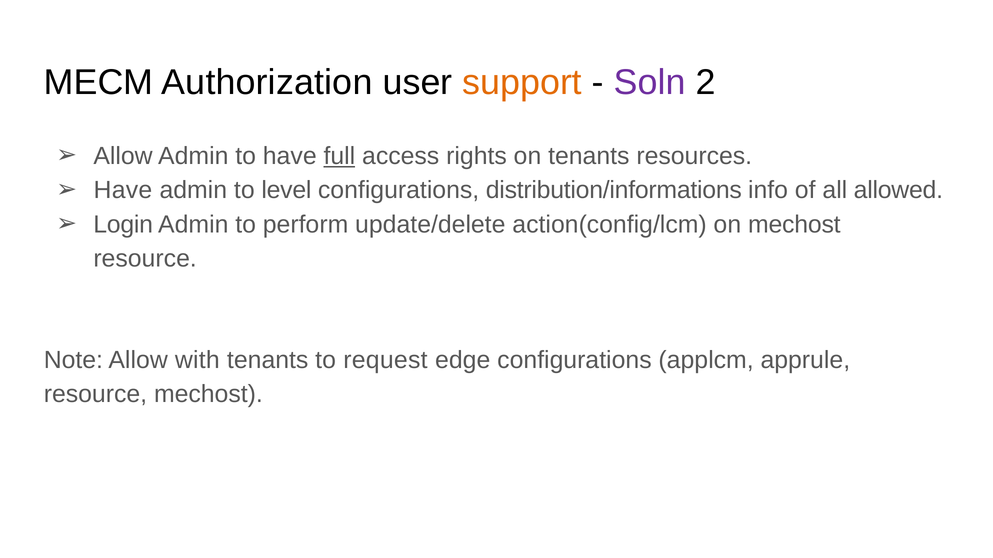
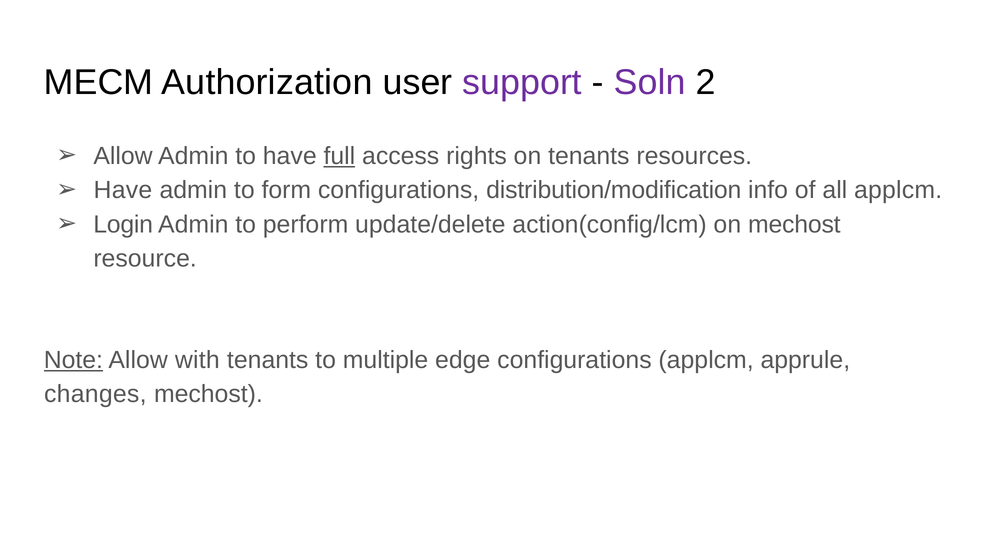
support colour: orange -> purple
level: level -> form
distribution/informations: distribution/informations -> distribution/modification
all allowed: allowed -> applcm
Note underline: none -> present
request: request -> multiple
resource at (95, 395): resource -> changes
